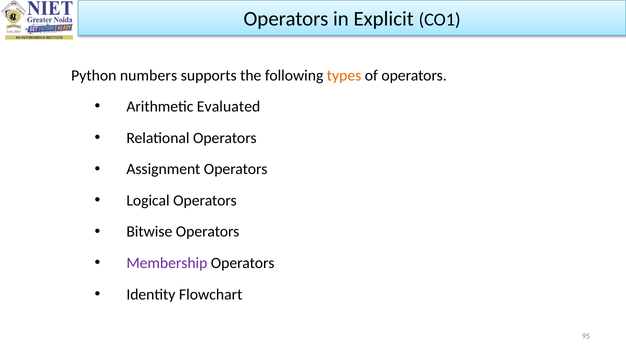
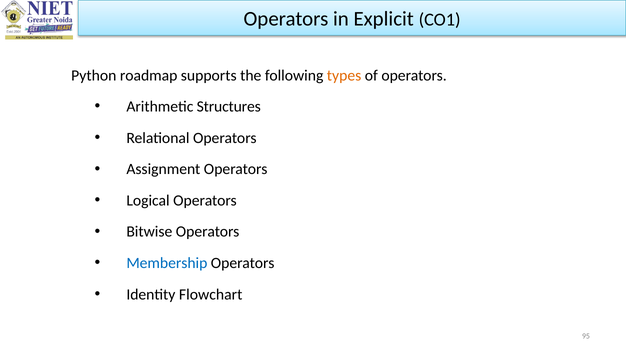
numbers: numbers -> roadmap
Evaluated: Evaluated -> Structures
Membership colour: purple -> blue
